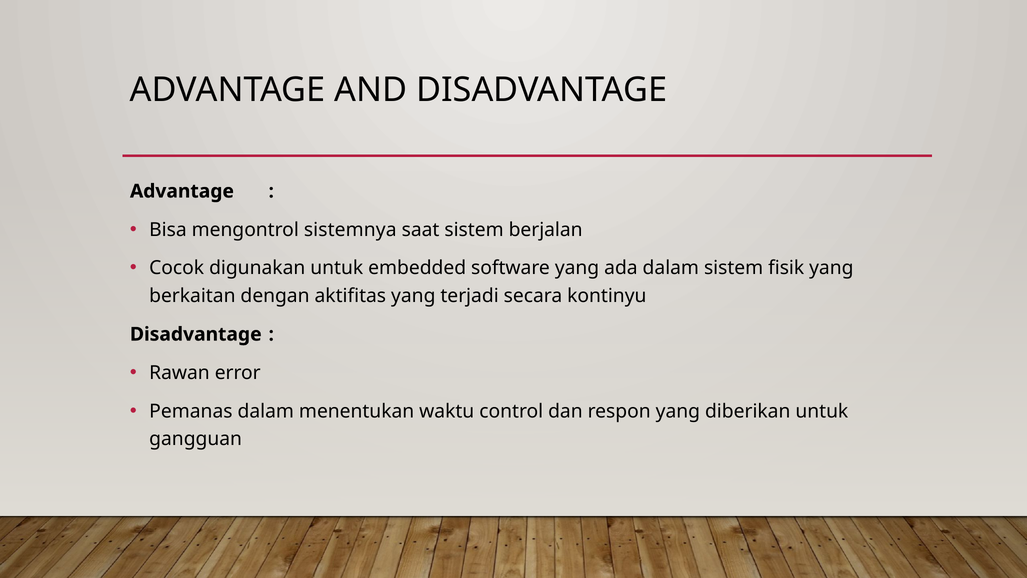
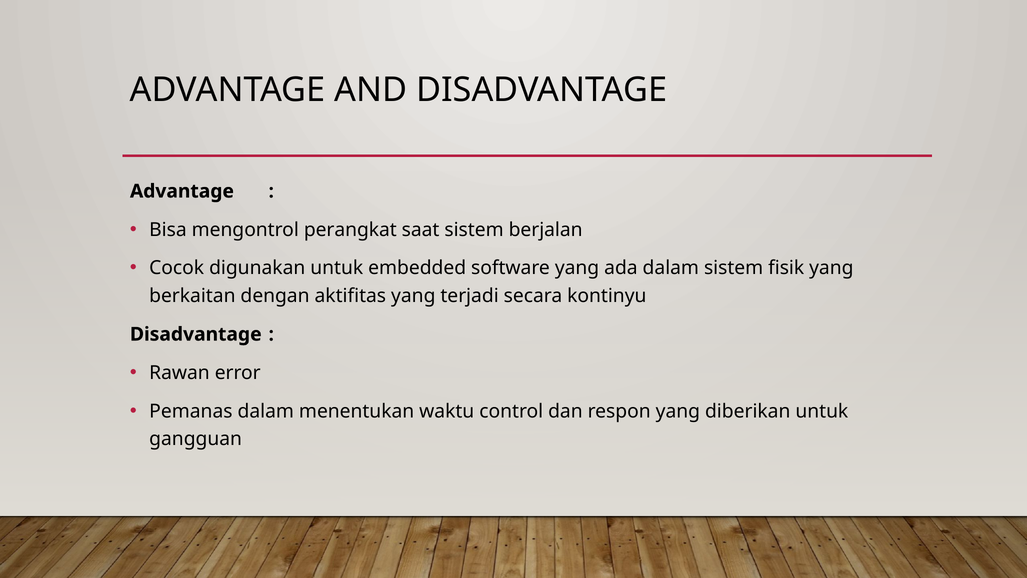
sistemnya: sistemnya -> perangkat
